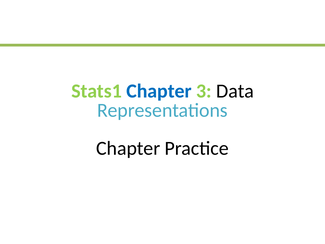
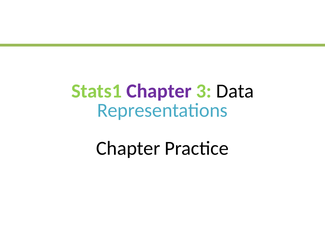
Chapter at (159, 91) colour: blue -> purple
